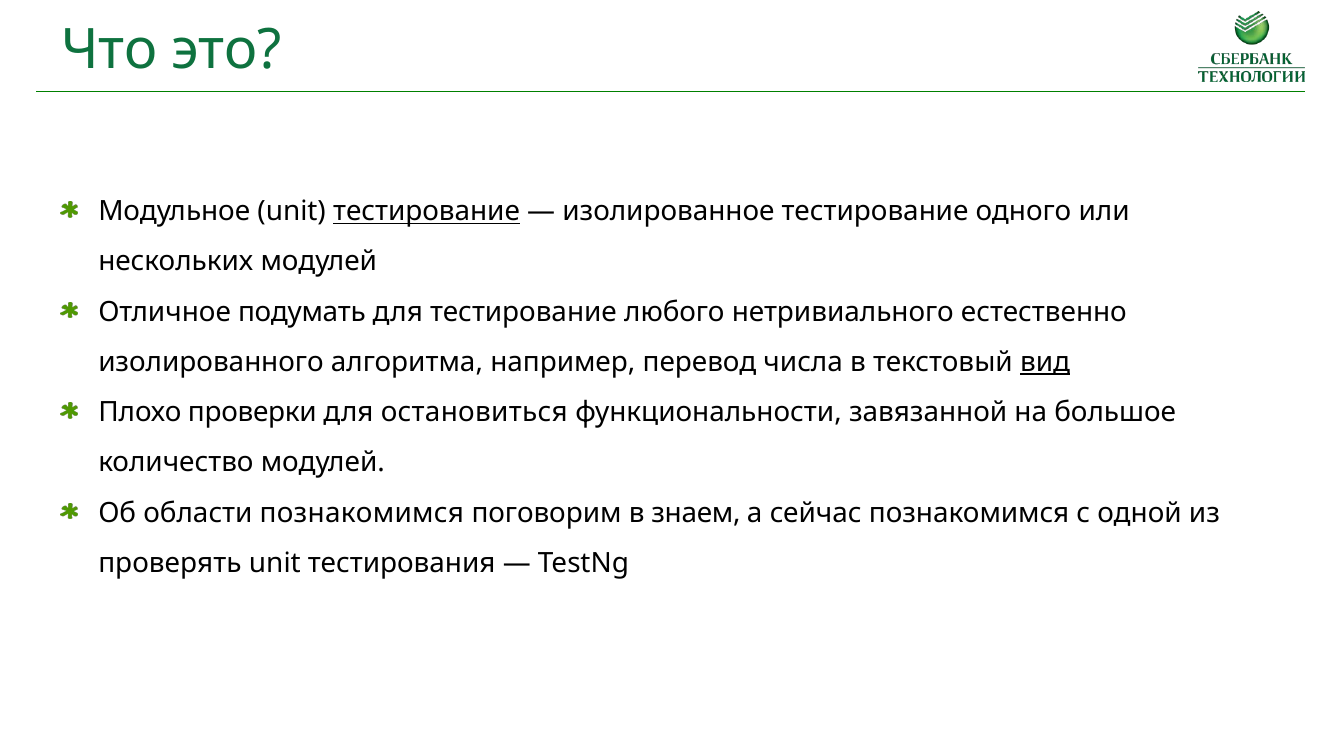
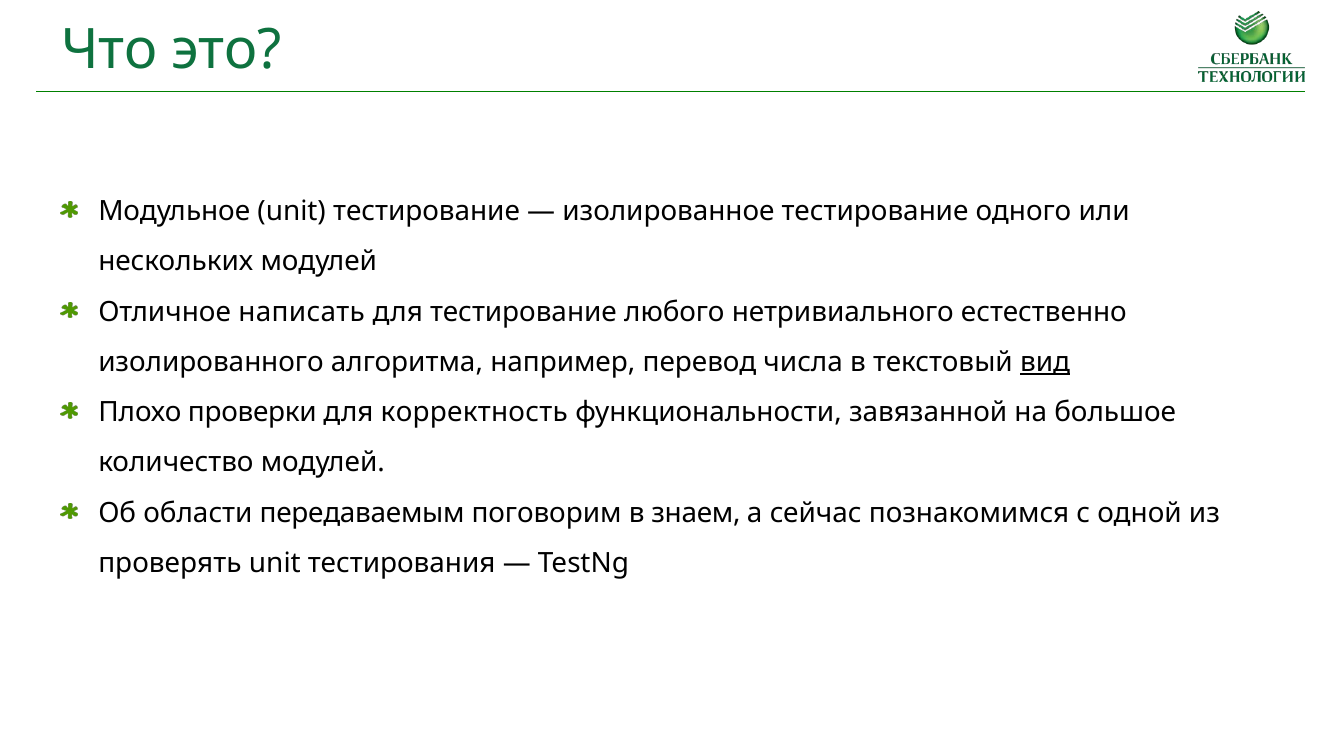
тестирование at (427, 212) underline: present -> none
подумать: подумать -> написать
остановиться: остановиться -> корректность
области познакомимся: познакомимся -> передаваемым
